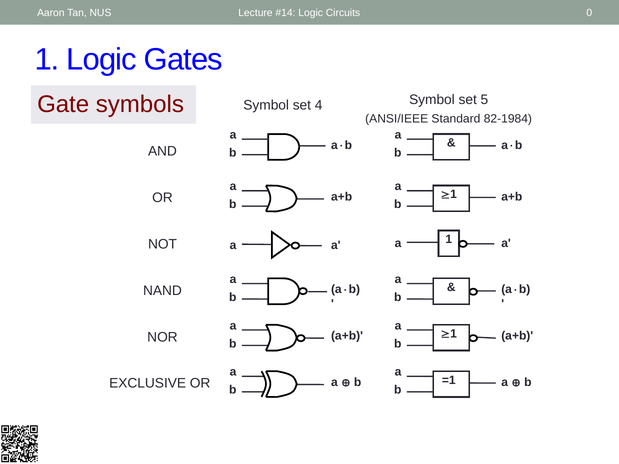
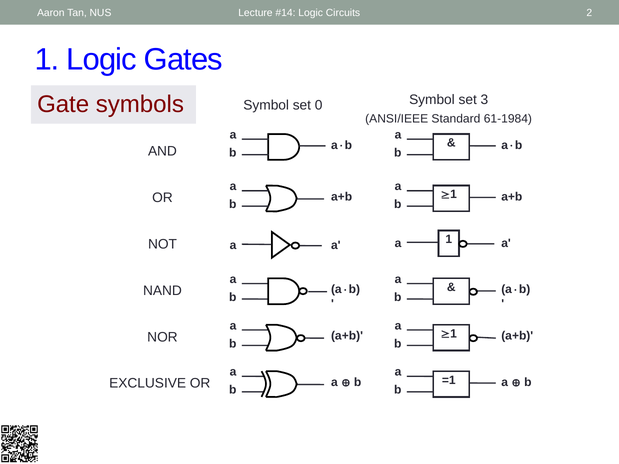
0: 0 -> 2
4: 4 -> 0
5: 5 -> 3
82-1984: 82-1984 -> 61-1984
